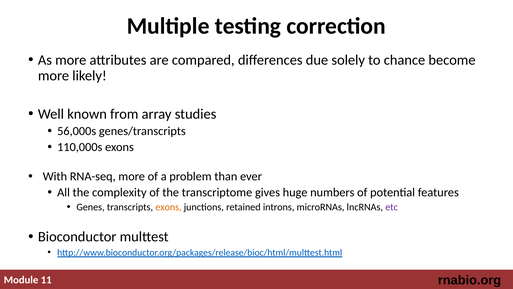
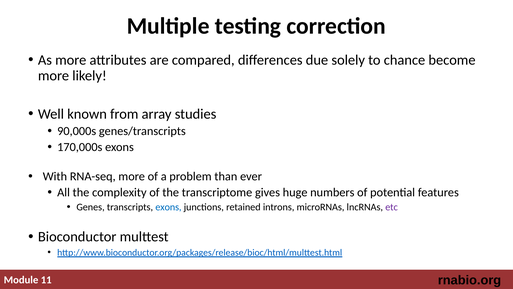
56,000s: 56,000s -> 90,000s
110,000s: 110,000s -> 170,000s
exons at (168, 207) colour: orange -> blue
